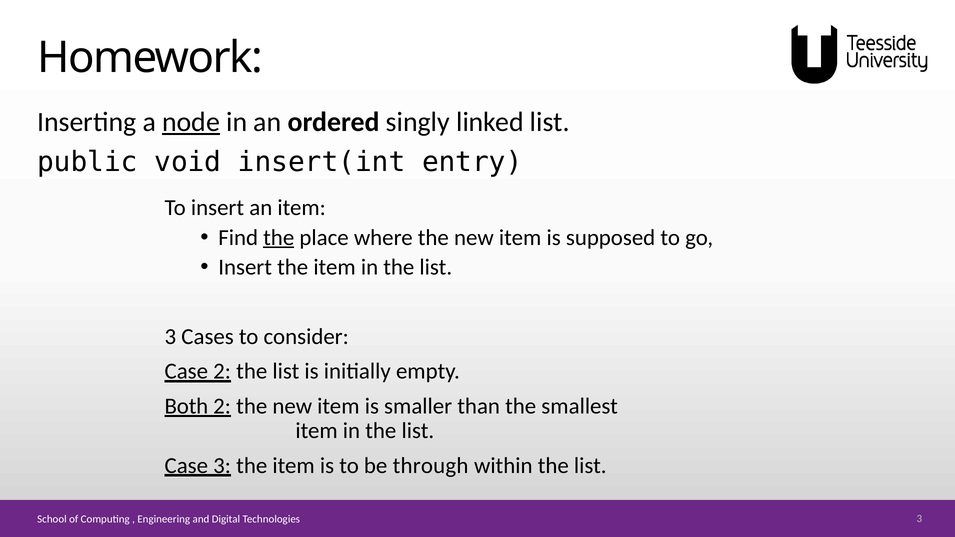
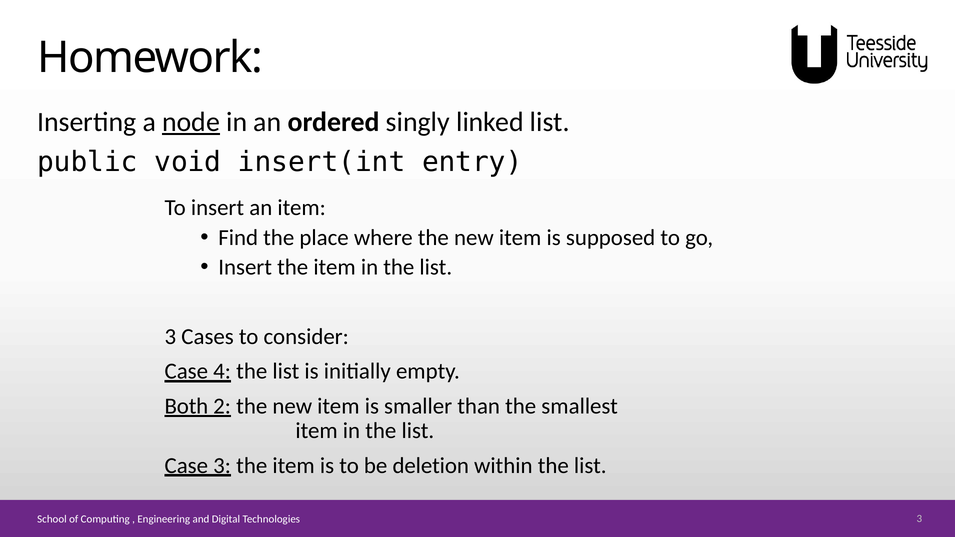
the at (279, 238) underline: present -> none
Case 2: 2 -> 4
through: through -> deletion
